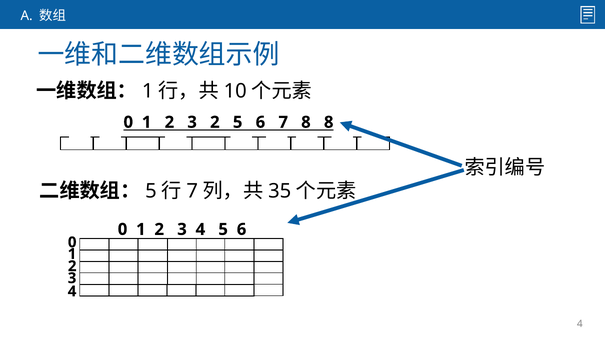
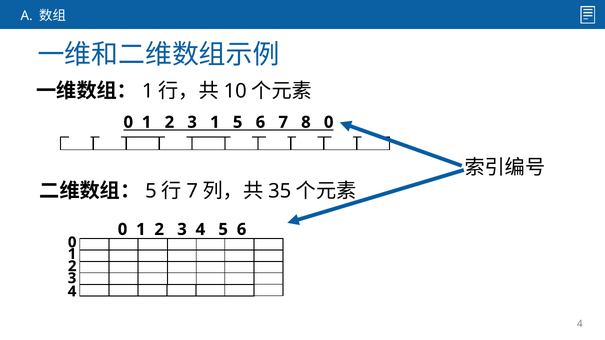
3 2: 2 -> 1
8 at (329, 122): 8 -> 0
